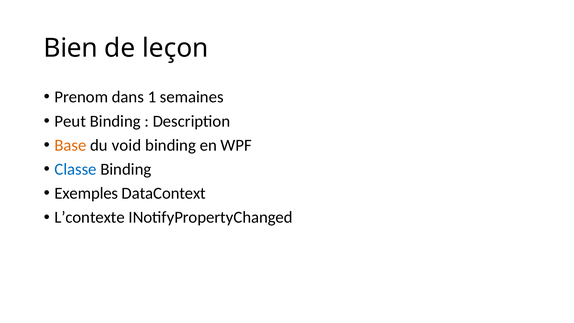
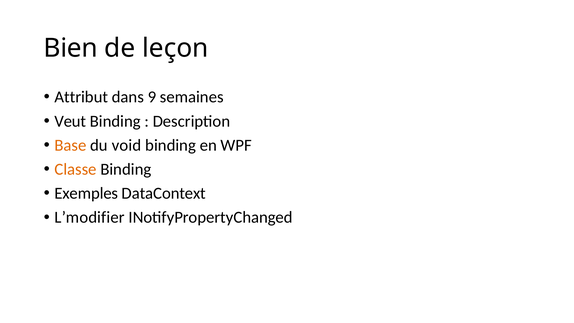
Prenom: Prenom -> Attribut
1: 1 -> 9
Peut: Peut -> Veut
Classe colour: blue -> orange
L’contexte: L’contexte -> L’modifier
